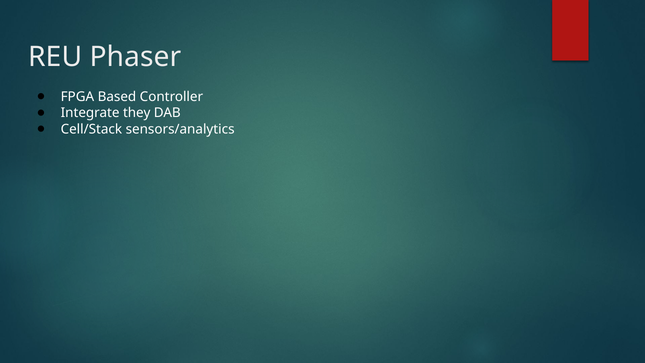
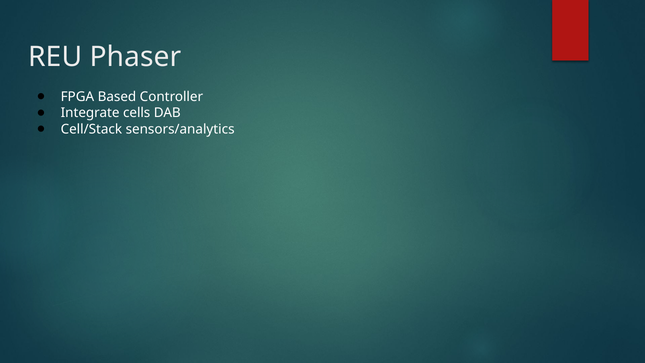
they: they -> cells
